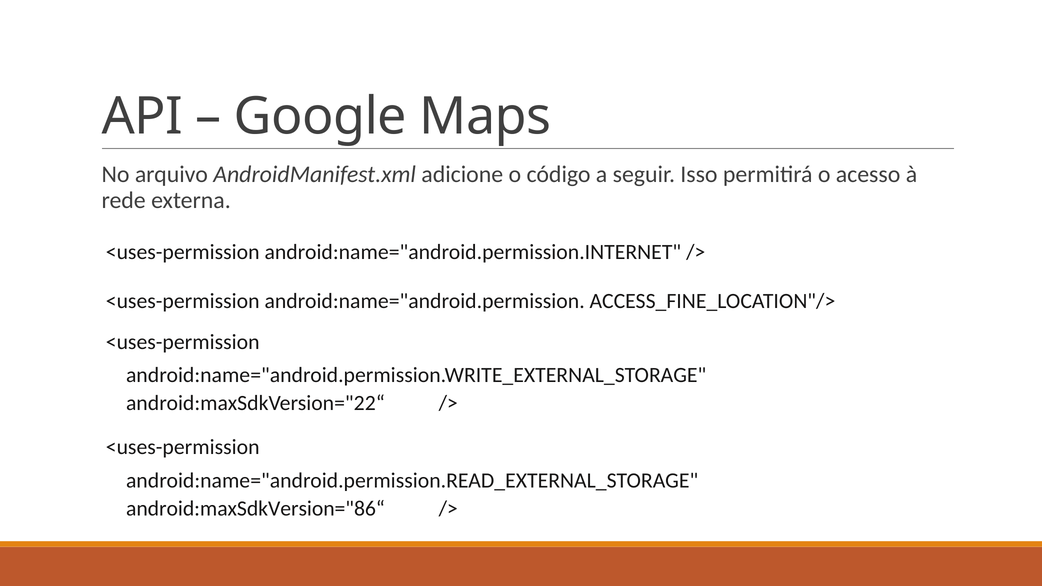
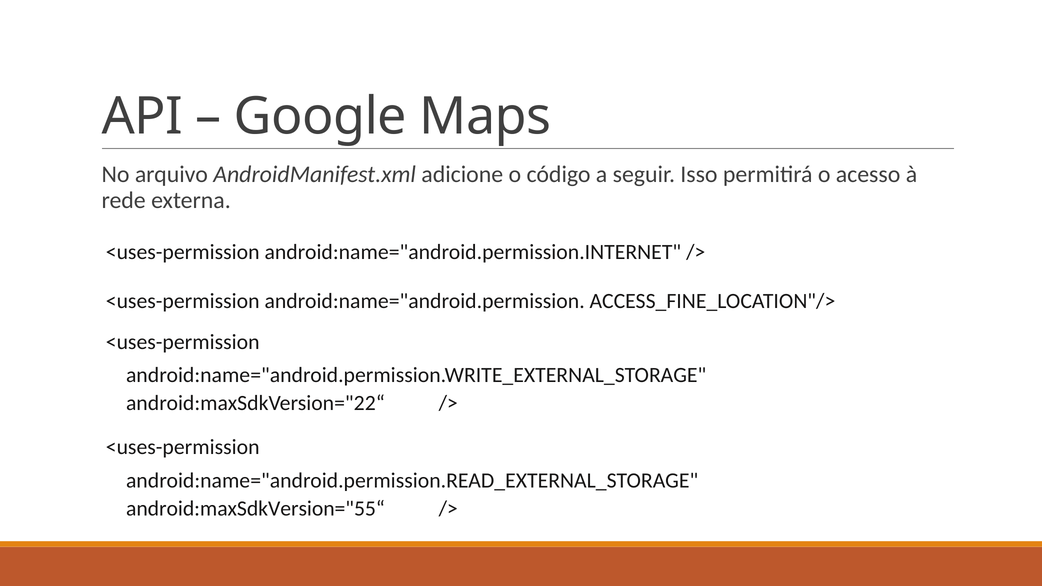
android:maxSdkVersion="86“: android:maxSdkVersion="86“ -> android:maxSdkVersion="55“
